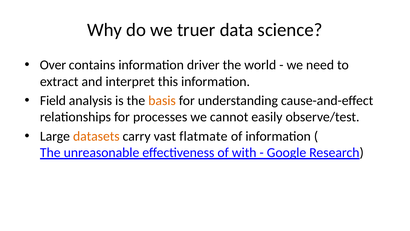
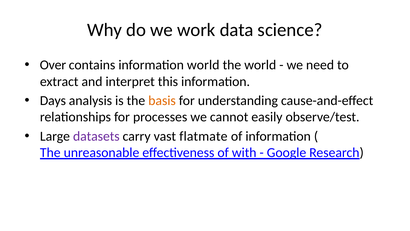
truer: truer -> work
information driver: driver -> world
Field: Field -> Days
datasets colour: orange -> purple
